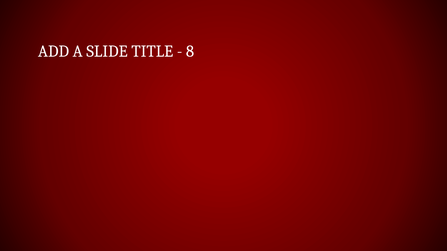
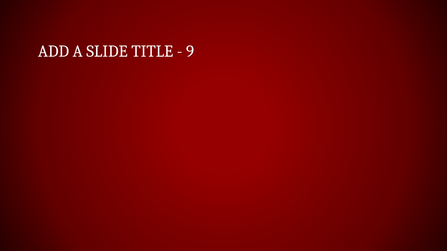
8: 8 -> 9
